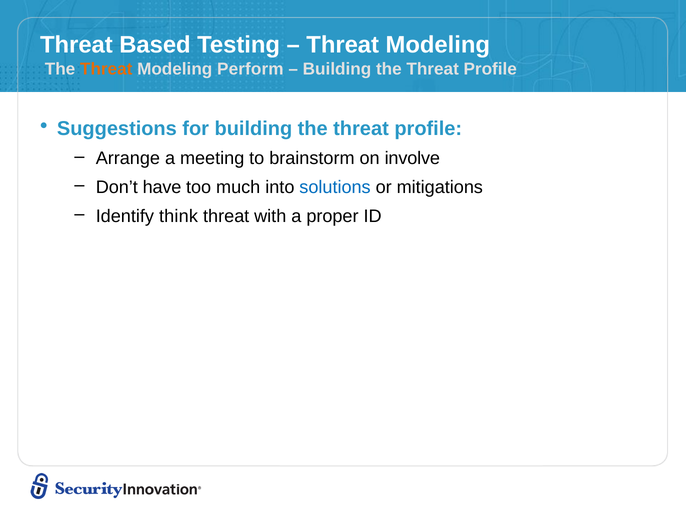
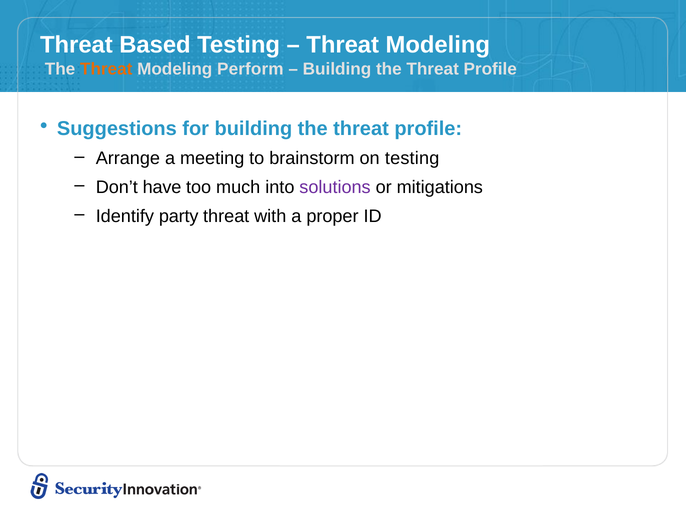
on involve: involve -> testing
solutions colour: blue -> purple
think: think -> party
